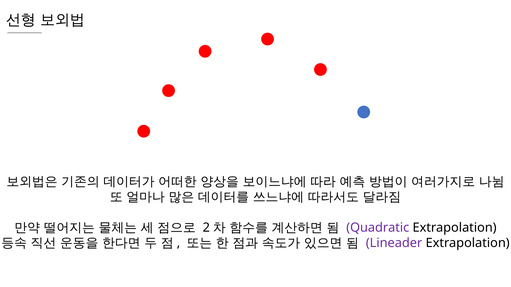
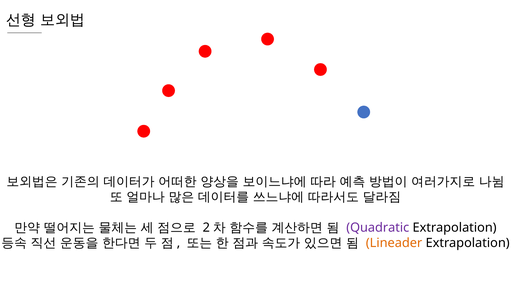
Lineader colour: purple -> orange
